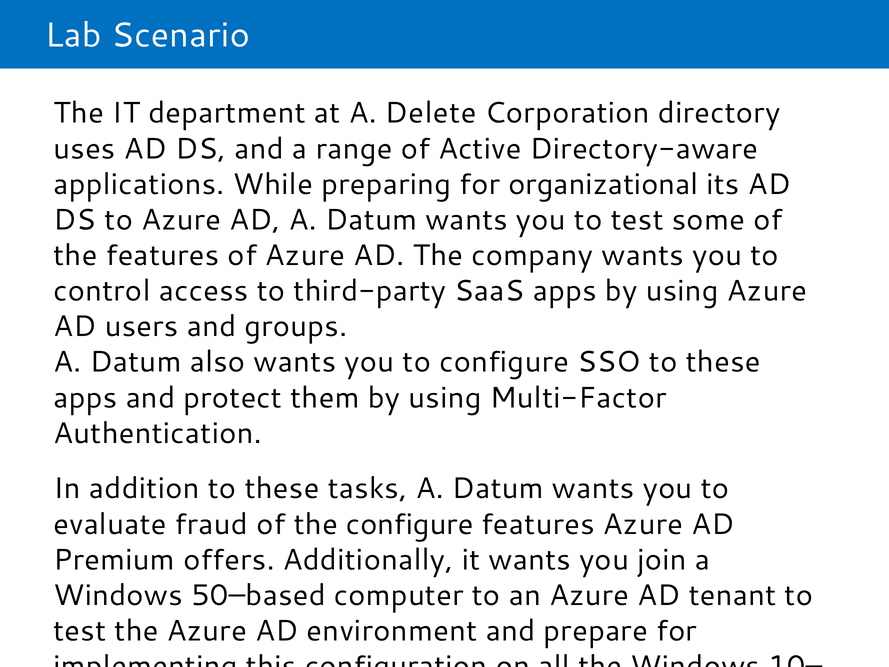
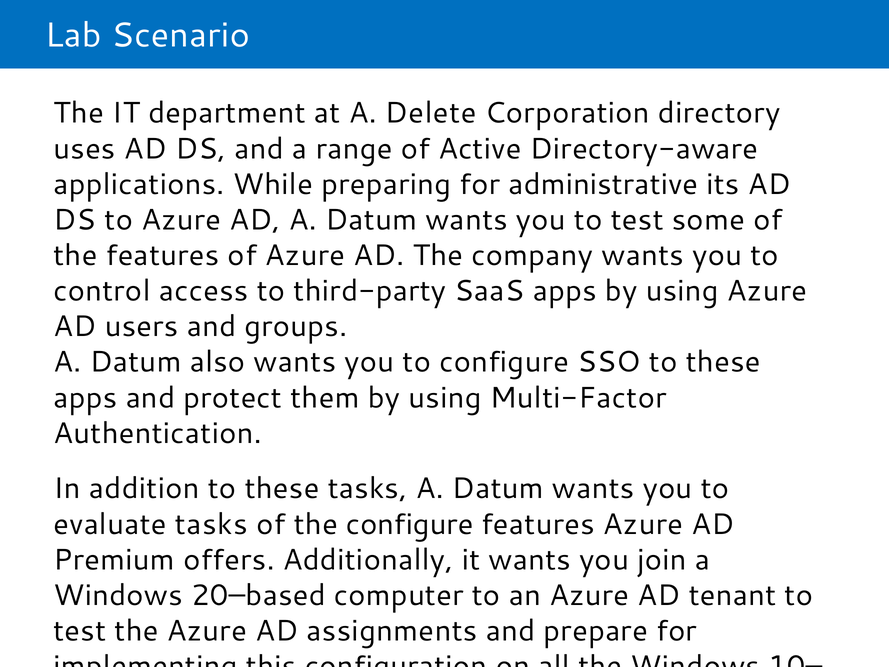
organizational: organizational -> administrative
evaluate fraud: fraud -> tasks
50–based: 50–based -> 20–based
environment: environment -> assignments
